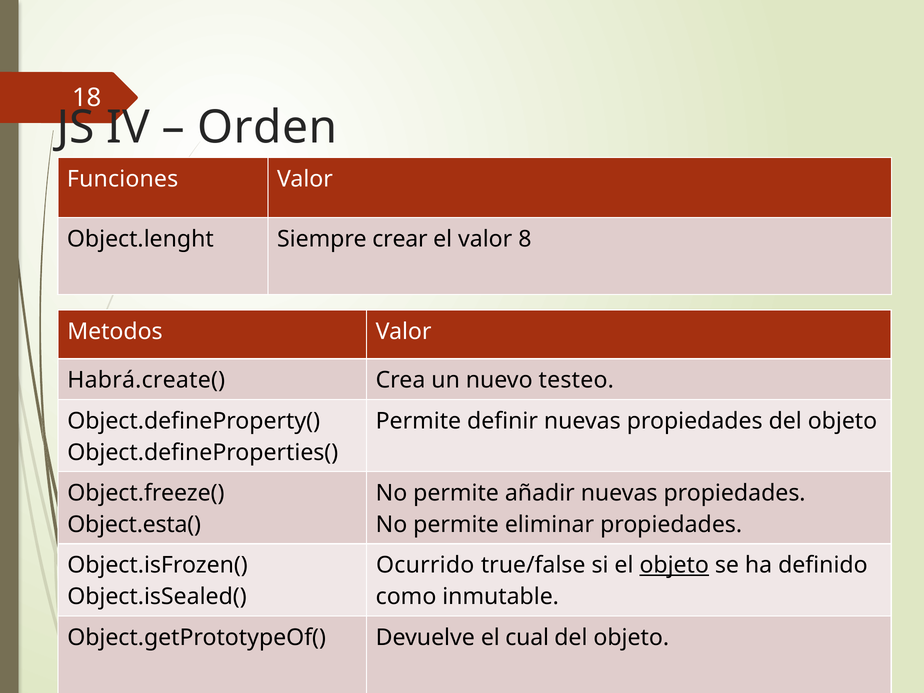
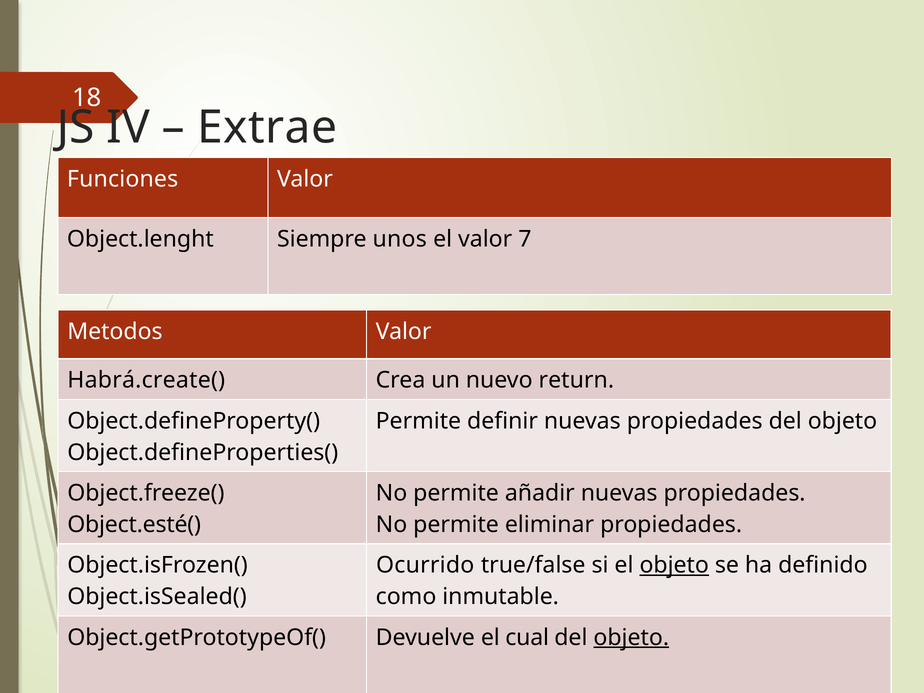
Orden: Orden -> Extrae
crear: crear -> unos
8: 8 -> 7
testeo: testeo -> return
Object.esta(: Object.esta( -> Object.esté(
objeto at (631, 637) underline: none -> present
